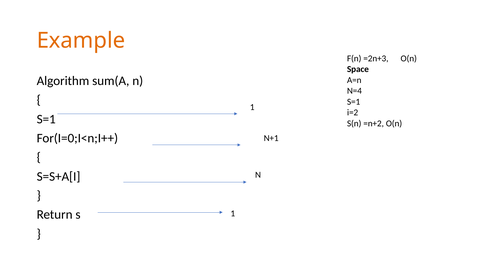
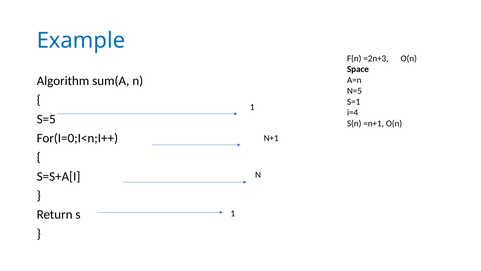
Example colour: orange -> blue
N=4: N=4 -> N=5
i=2: i=2 -> i=4
S=1 at (46, 119): S=1 -> S=5
=n+2: =n+2 -> =n+1
